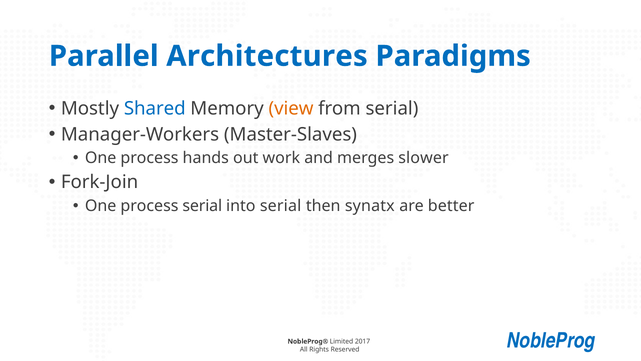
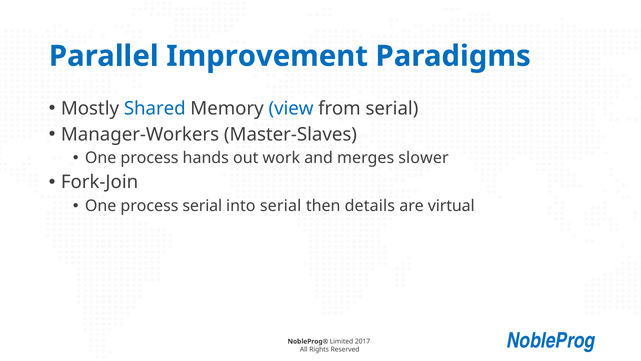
Architectures: Architectures -> Improvement
view colour: orange -> blue
synatx: synatx -> details
better: better -> virtual
